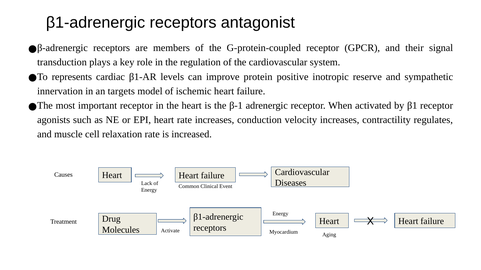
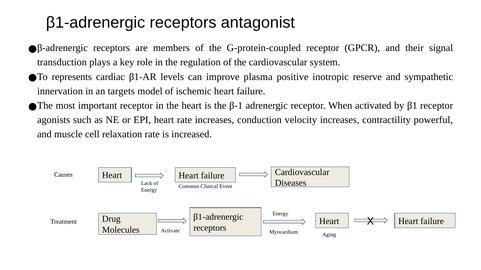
protein: protein -> plasma
regulates: regulates -> powerful
